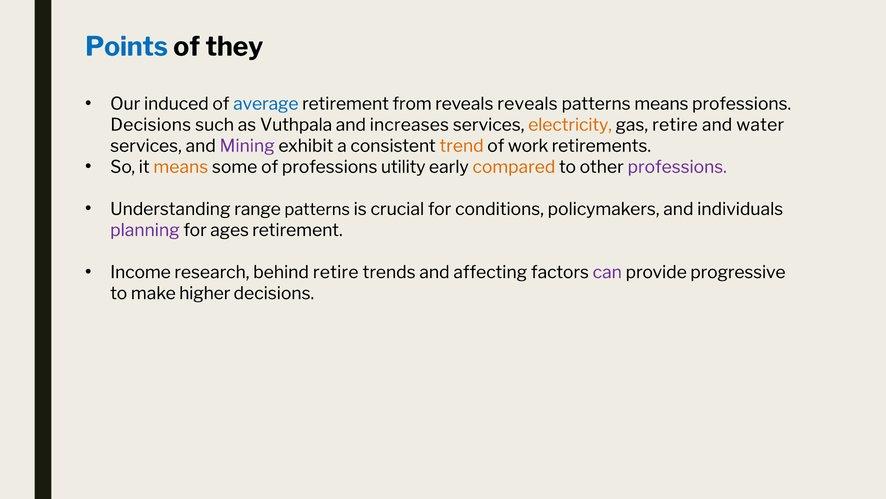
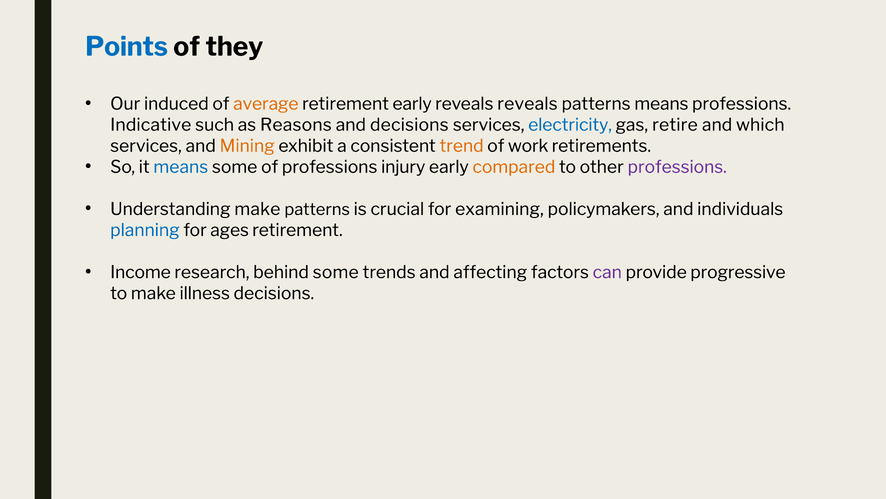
average colour: blue -> orange
retirement from: from -> early
Decisions at (151, 125): Decisions -> Indicative
Vuthpala: Vuthpala -> Reasons
and increases: increases -> decisions
electricity colour: orange -> blue
water: water -> which
Mining colour: purple -> orange
means at (181, 167) colour: orange -> blue
utility: utility -> injury
Understanding range: range -> make
conditions: conditions -> examining
planning colour: purple -> blue
behind retire: retire -> some
higher: higher -> illness
